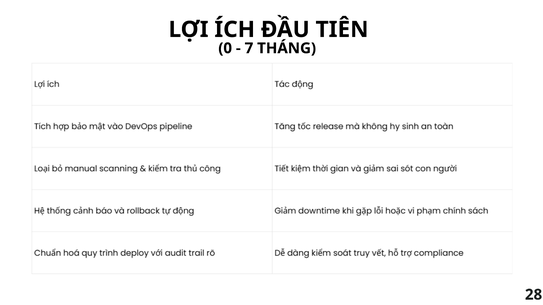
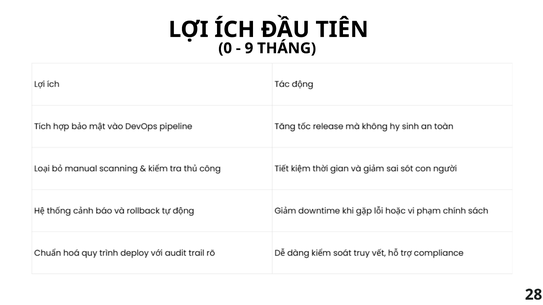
7: 7 -> 9
